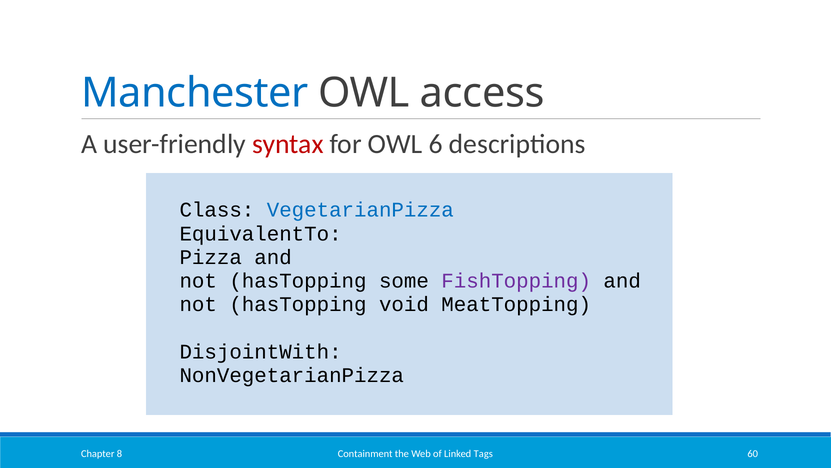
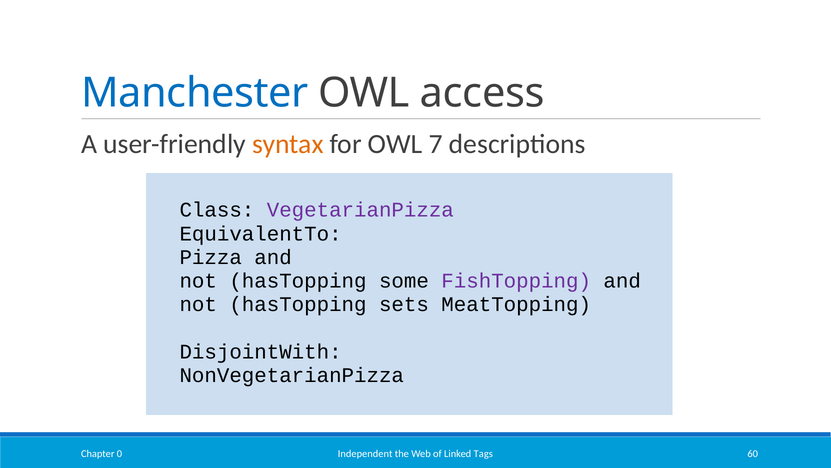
syntax colour: red -> orange
6: 6 -> 7
VegetarianPizza colour: blue -> purple
void: void -> sets
Containment: Containment -> Independent
8: 8 -> 0
